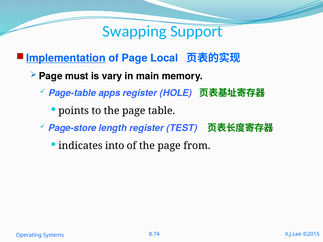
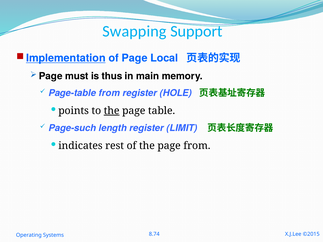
vary: vary -> thus
Page-table apps: apps -> from
the at (112, 111) underline: none -> present
Page-store: Page-store -> Page-such
TEST: TEST -> LIMIT
into: into -> rest
